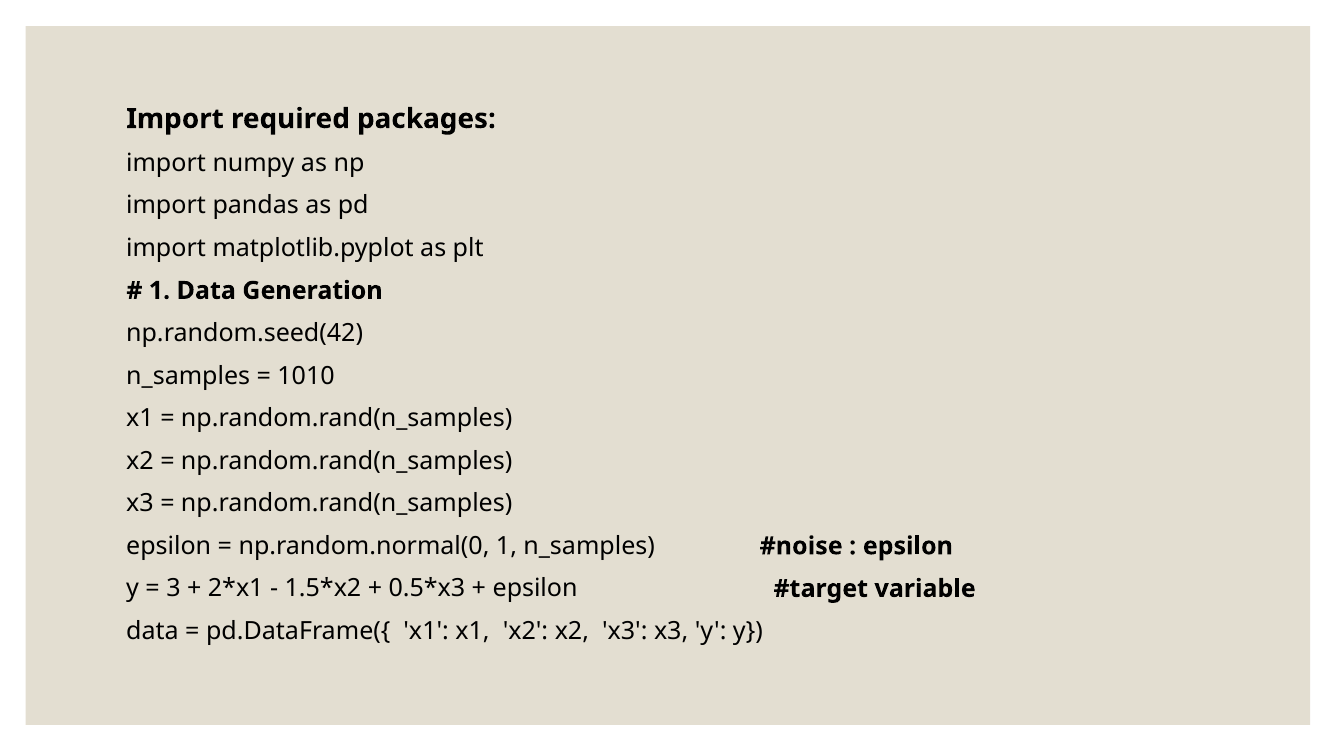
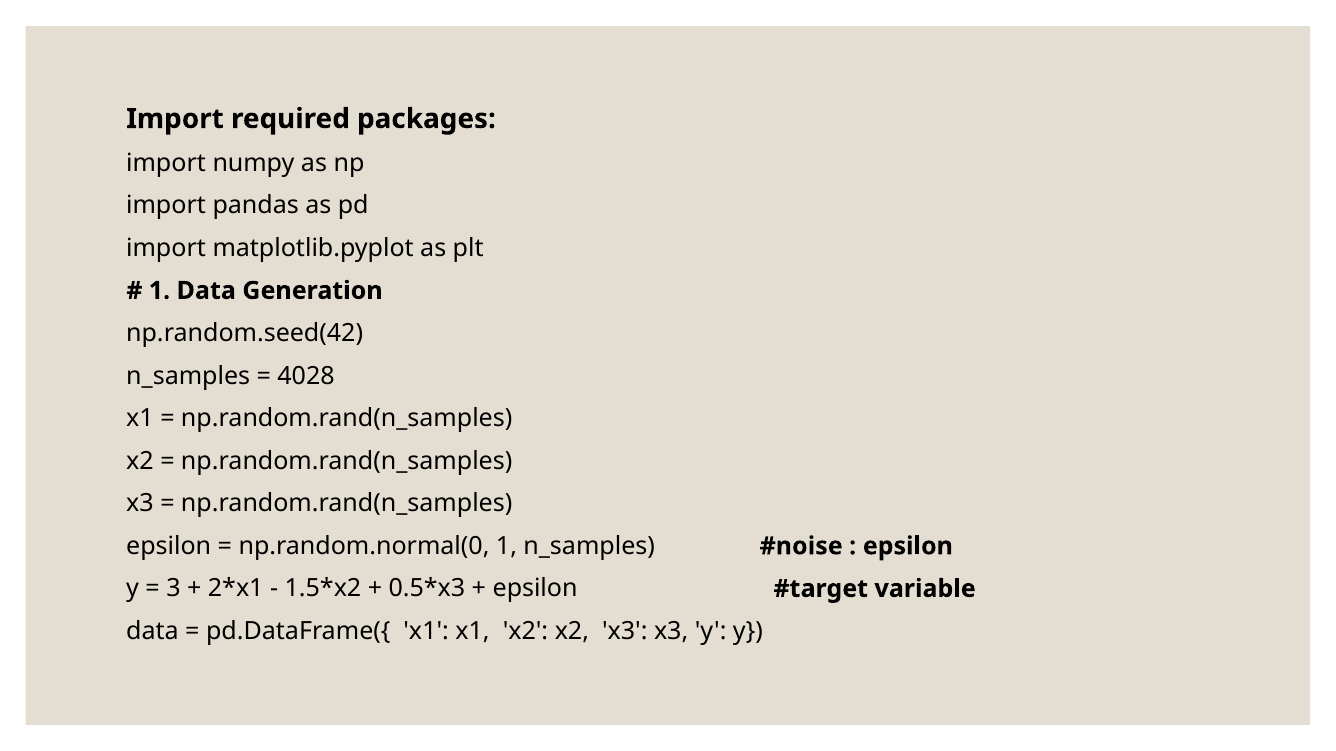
1010: 1010 -> 4028
